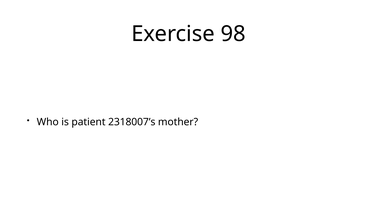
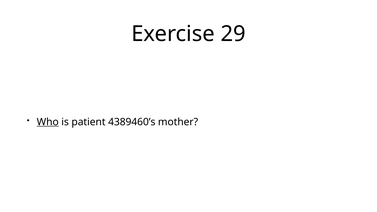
98: 98 -> 29
Who underline: none -> present
2318007’s: 2318007’s -> 4389460’s
